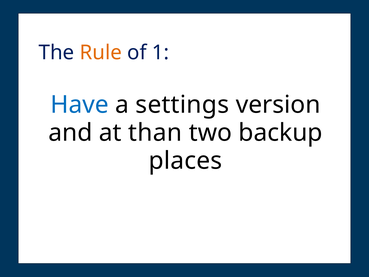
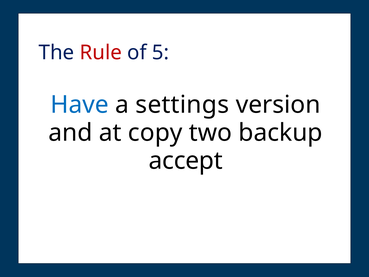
Rule colour: orange -> red
1: 1 -> 5
than: than -> copy
places: places -> accept
